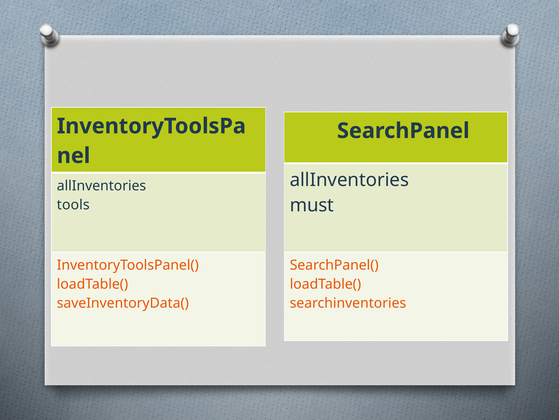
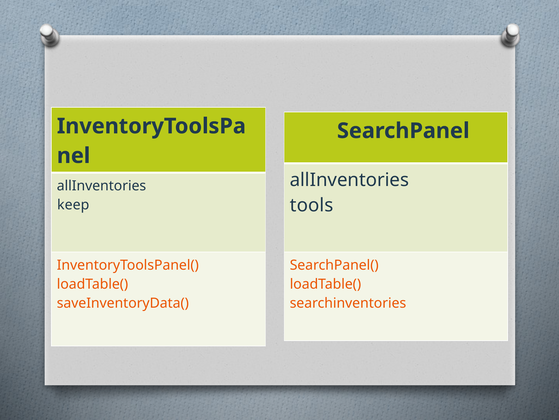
must: must -> tools
tools: tools -> keep
